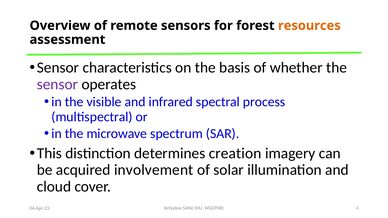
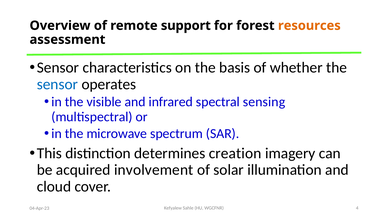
sensors: sensors -> support
sensor at (57, 84) colour: purple -> blue
process: process -> sensing
